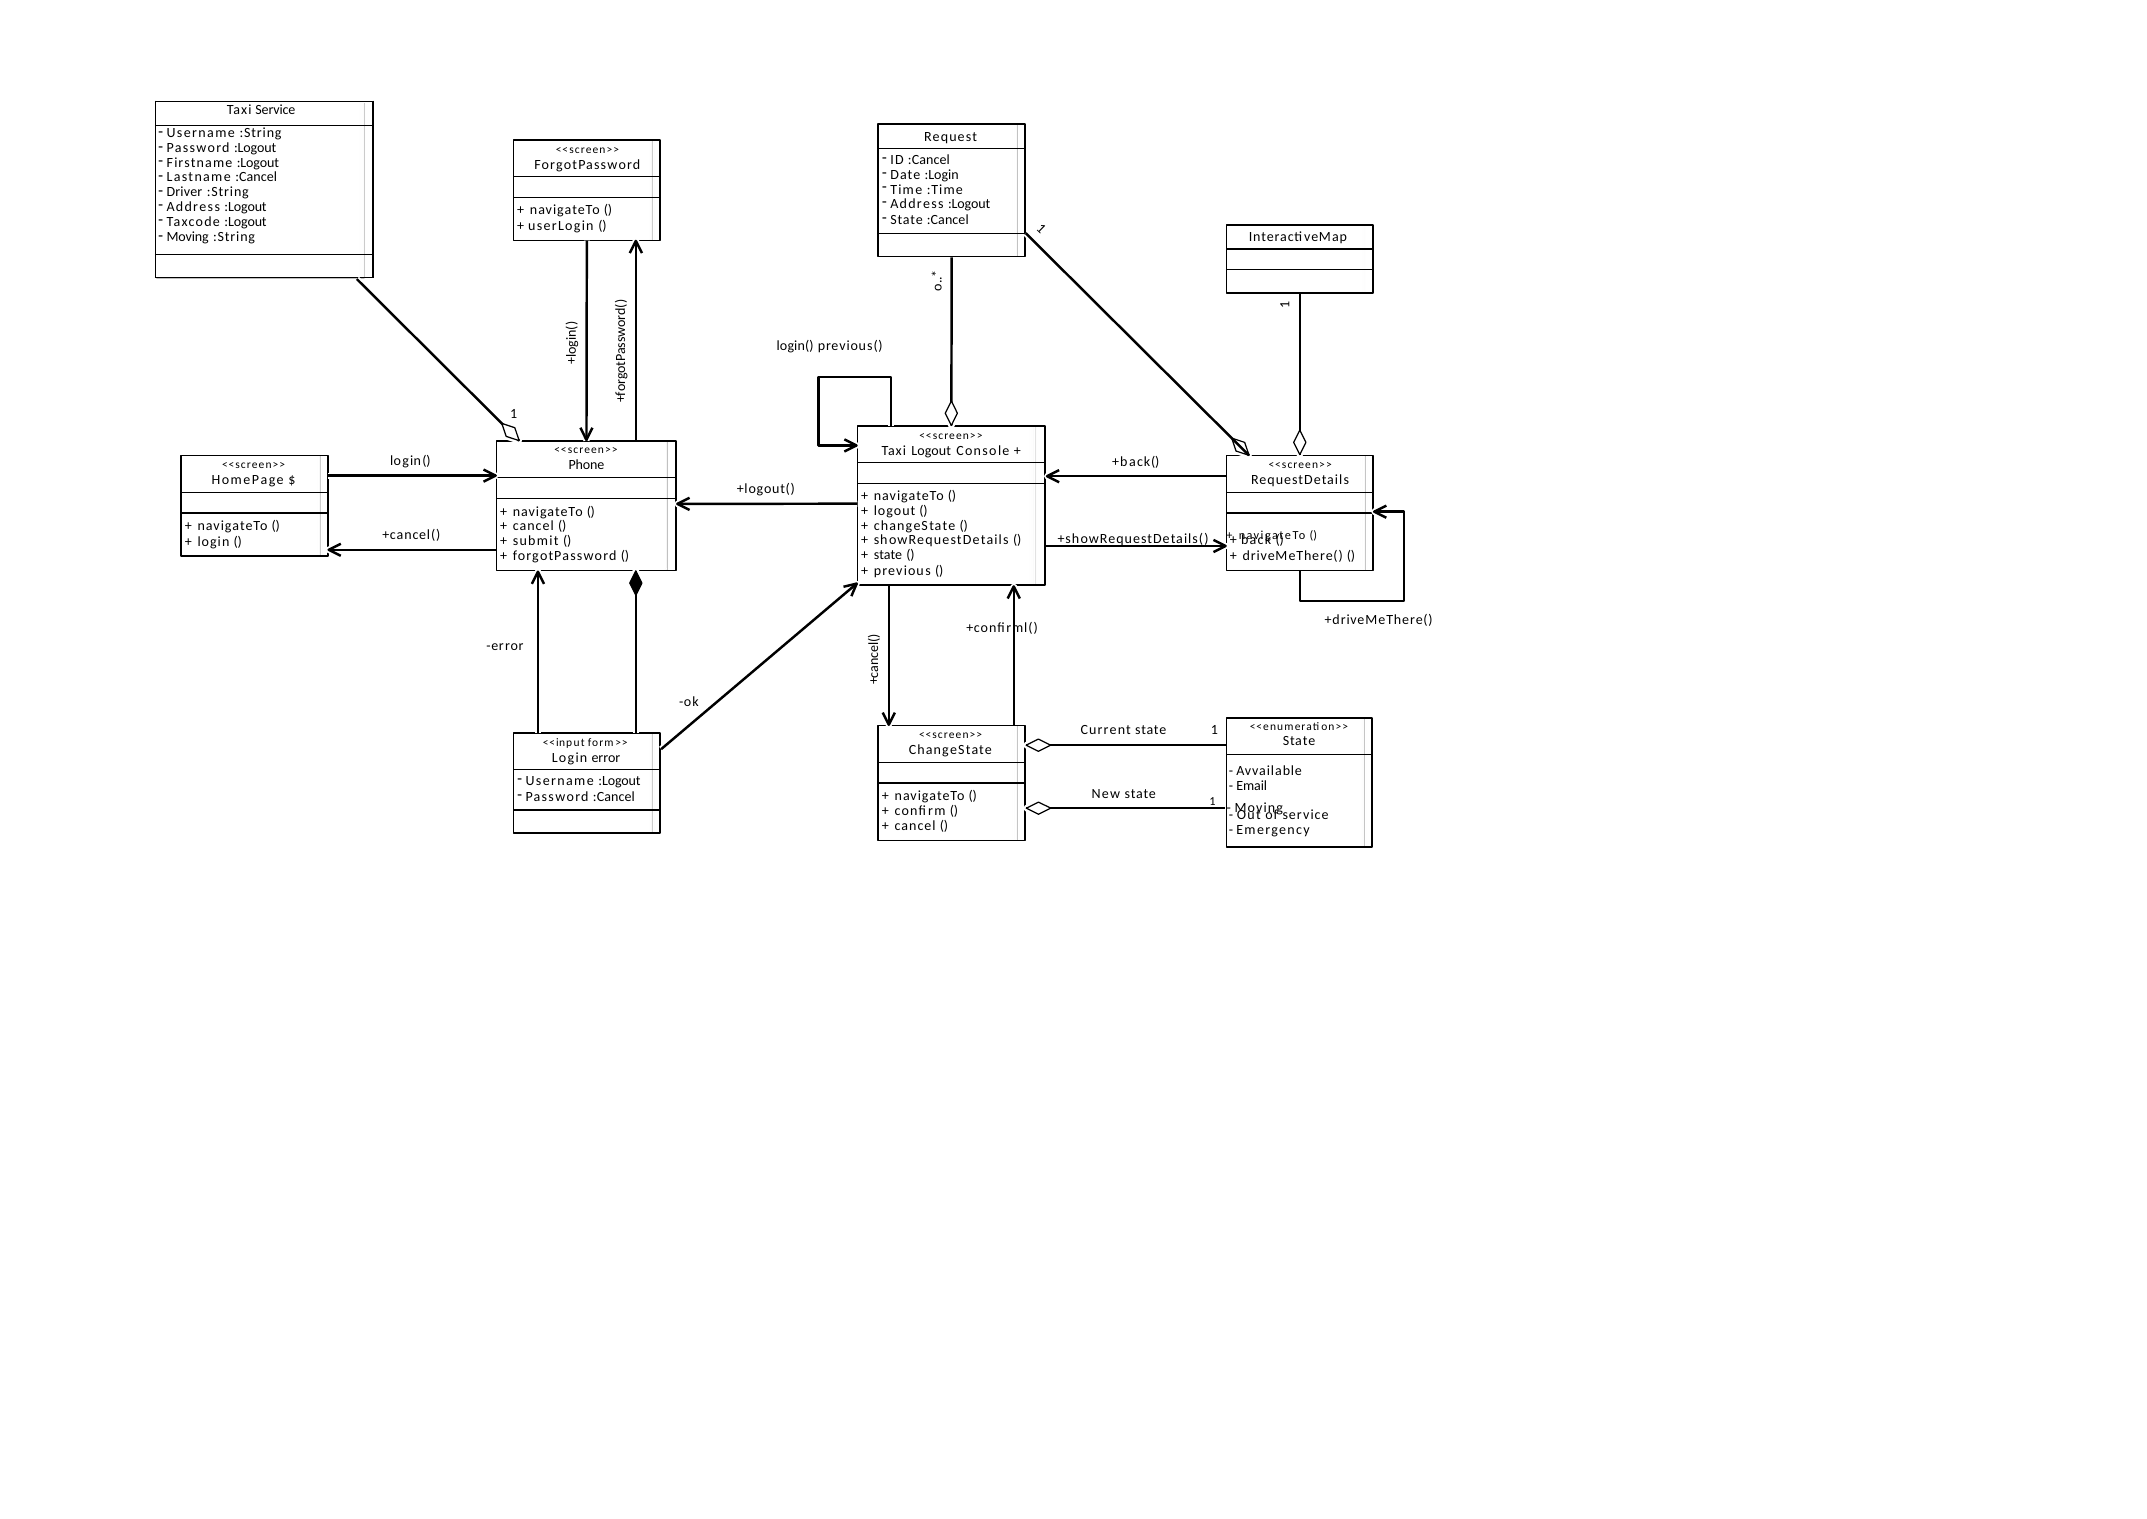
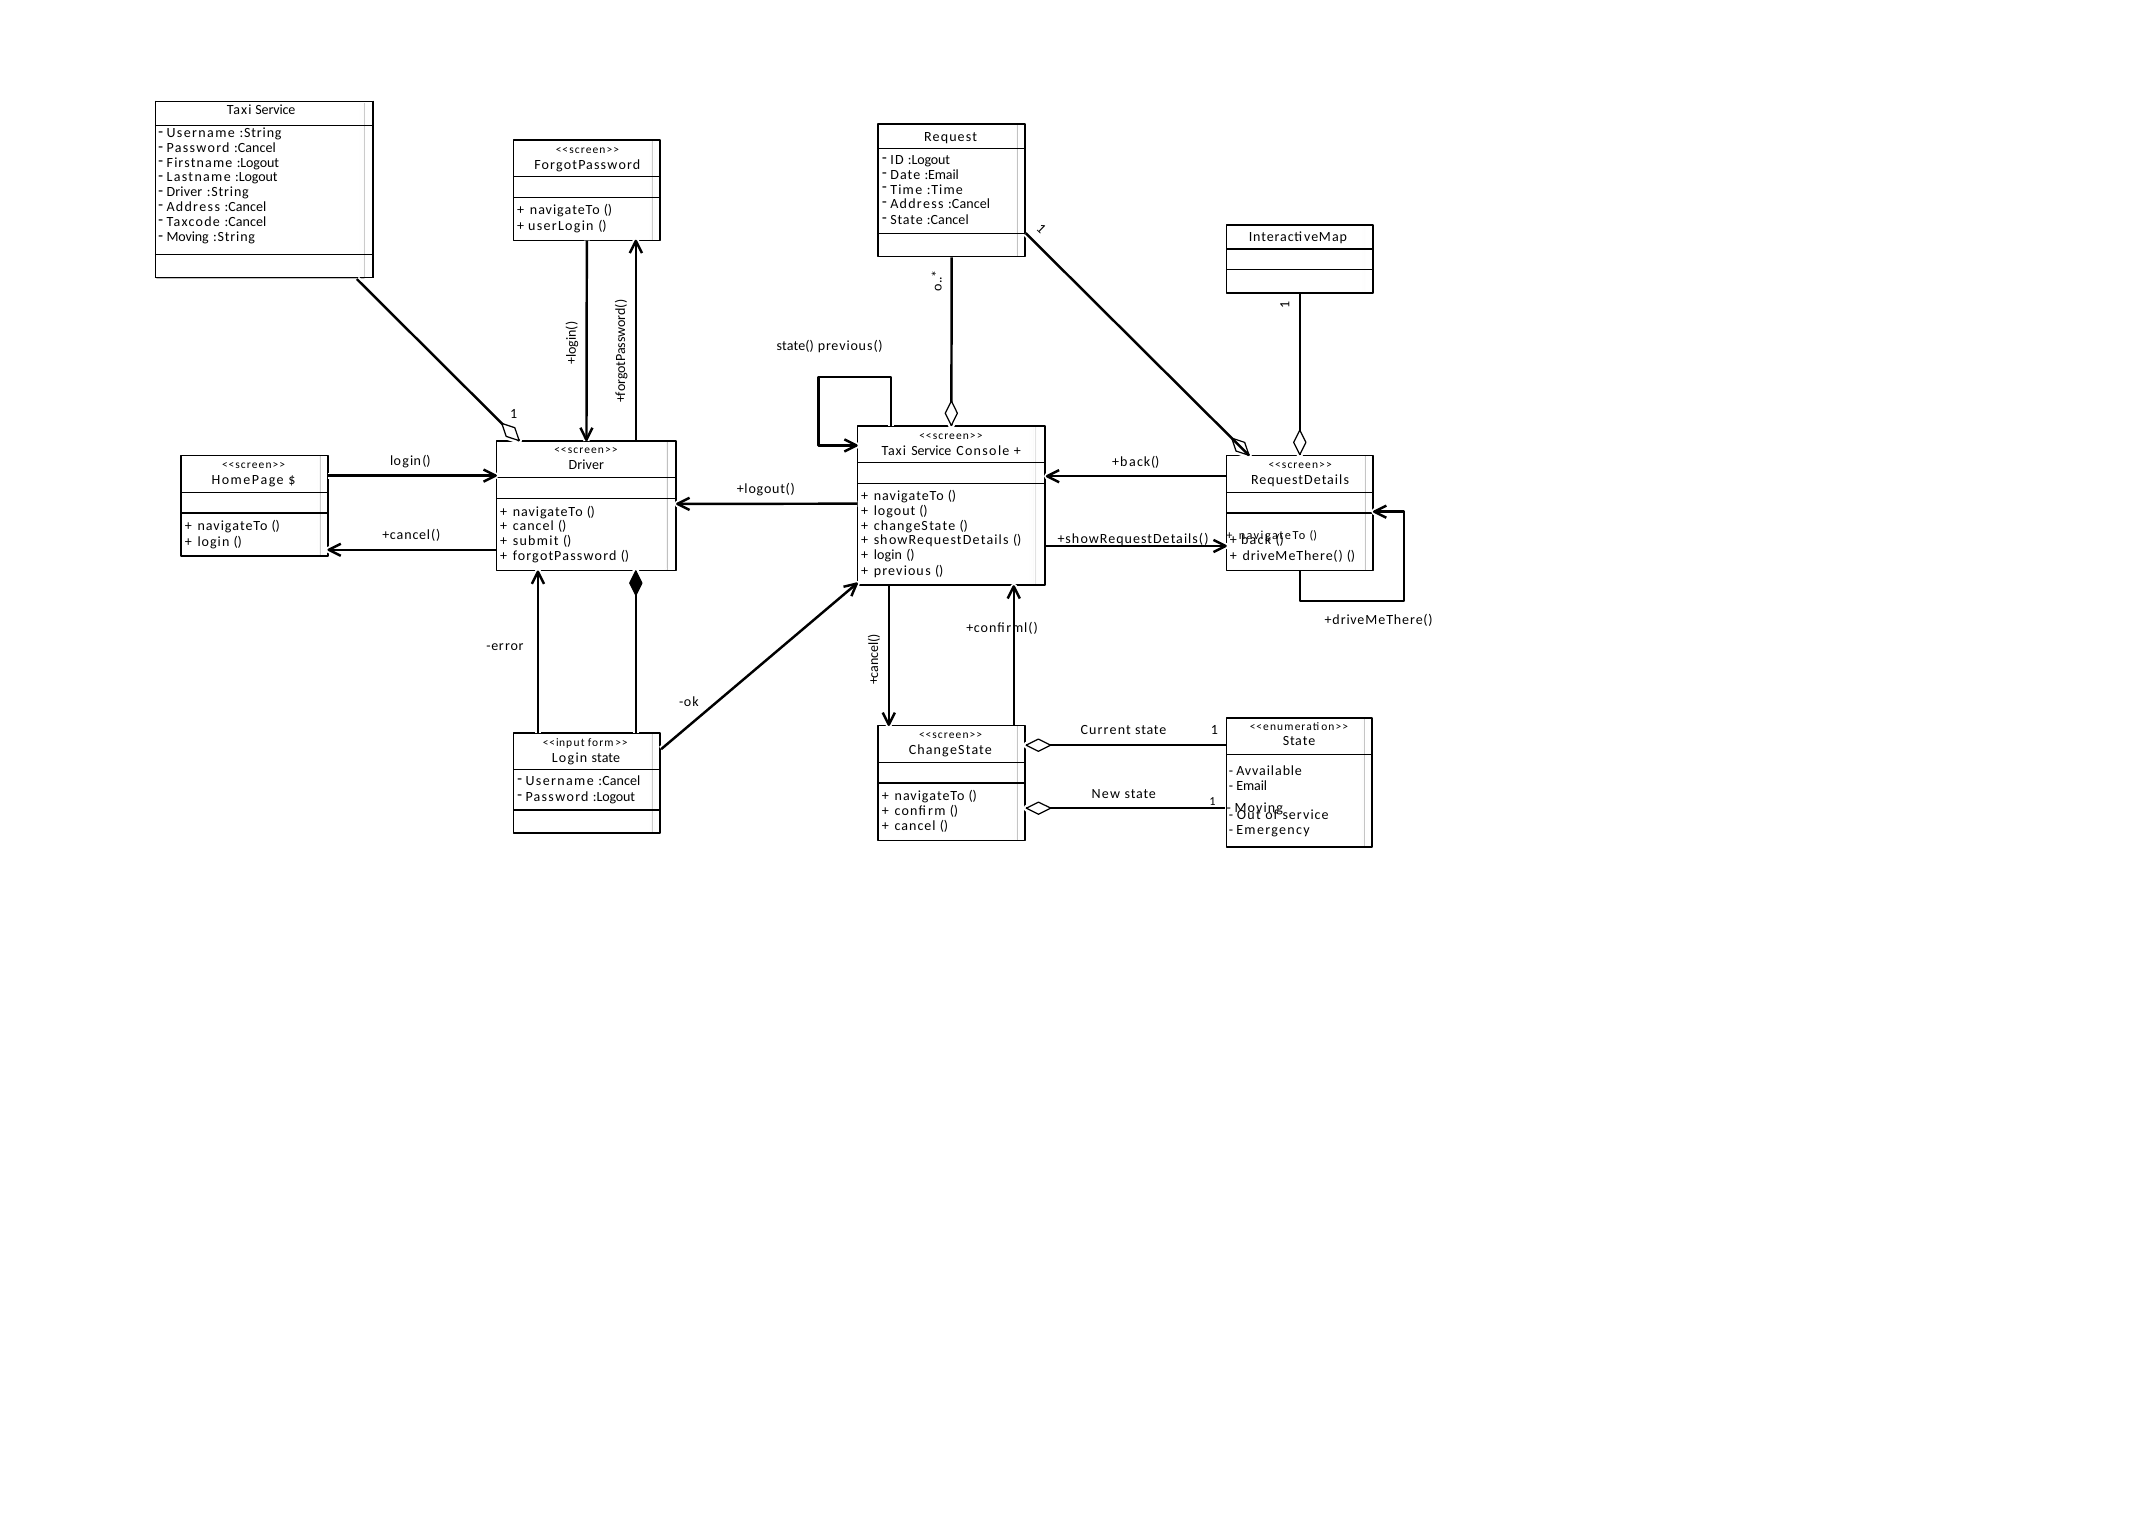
Password :Logout: :Logout -> :Cancel
ID :Cancel: :Cancel -> :Logout
:Login: :Login -> :Email
Lastname :Cancel: :Cancel -> :Logout
:Logout at (969, 204): :Logout -> :Cancel
:Logout at (246, 207): :Logout -> :Cancel
Taxcode :Logout: :Logout -> :Cancel
login( at (795, 345): login( -> state(
Logout at (931, 451): Logout -> Service
Phone at (586, 465): Phone -> Driver
state at (888, 555): state -> login
Login error: error -> state
Username :Logout: :Logout -> :Cancel
Password :Cancel: :Cancel -> :Logout
